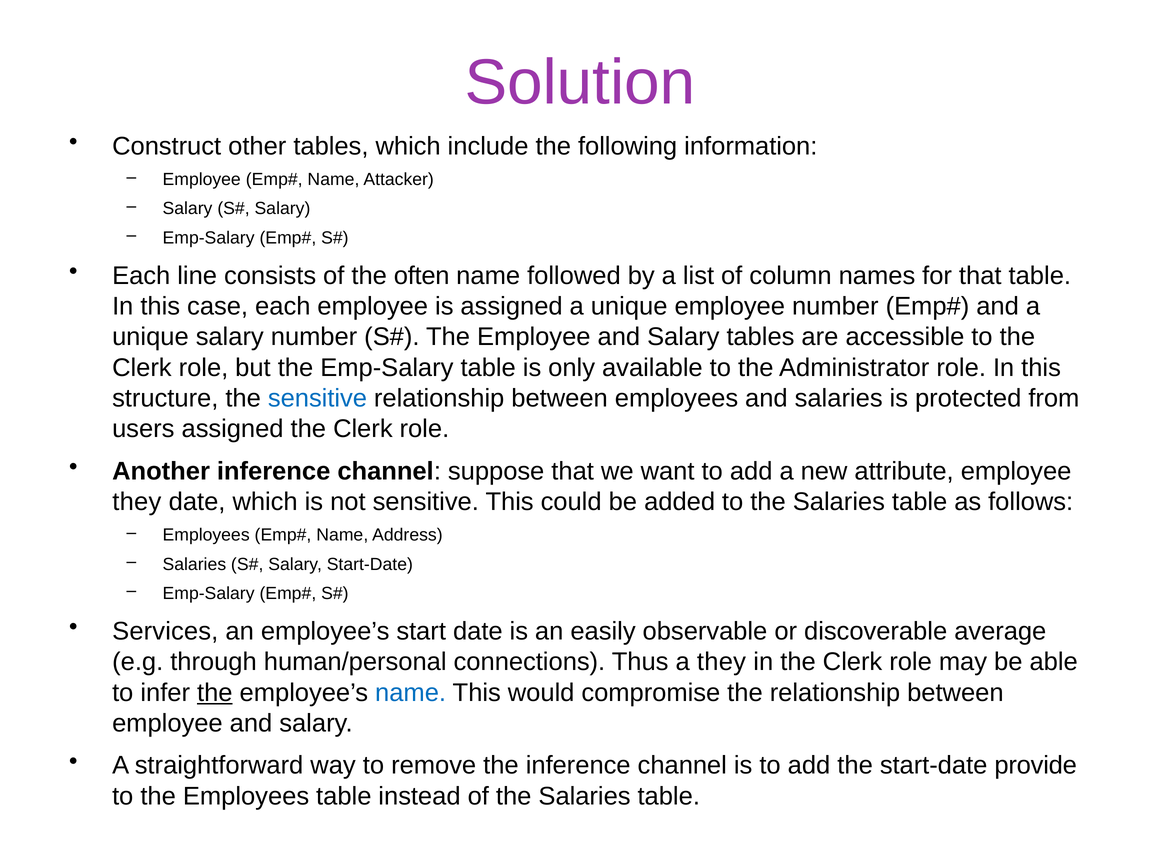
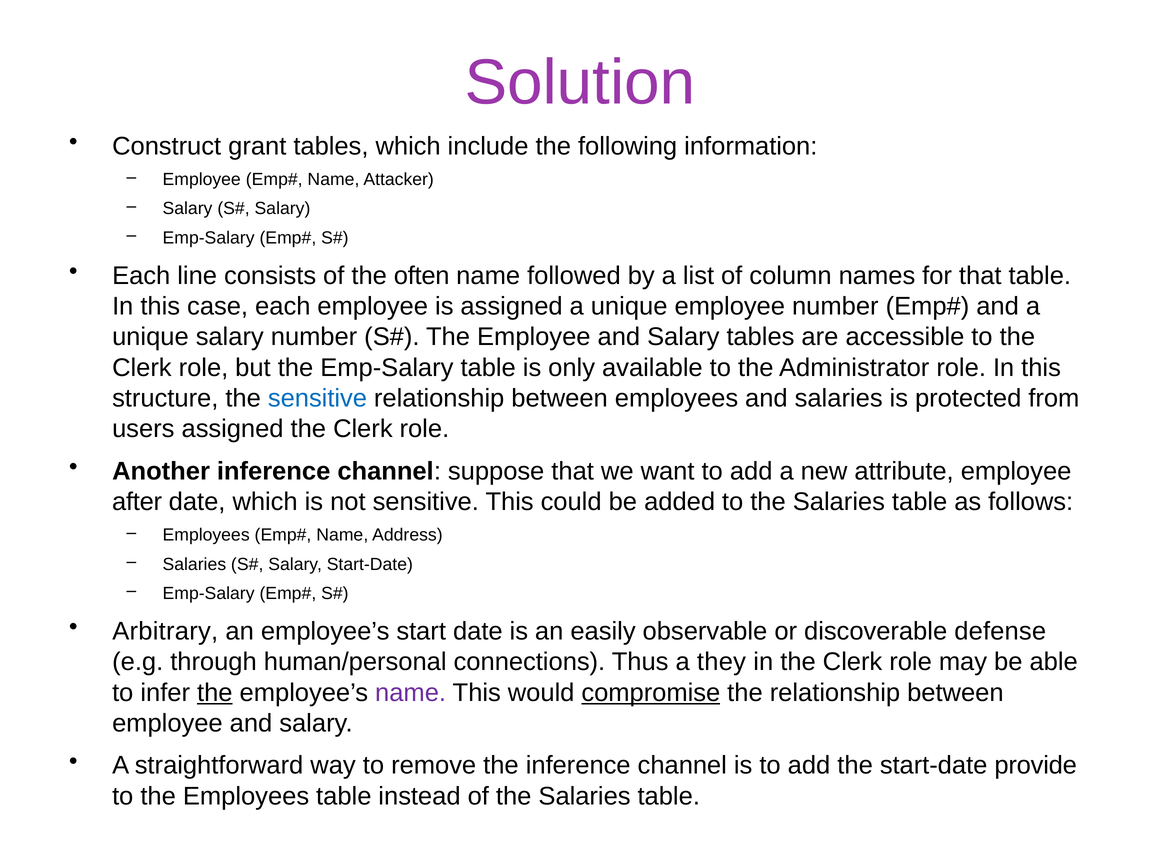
other: other -> grant
they at (137, 502): they -> after
Services: Services -> Arbitrary
average: average -> defense
name at (411, 693) colour: blue -> purple
compromise underline: none -> present
